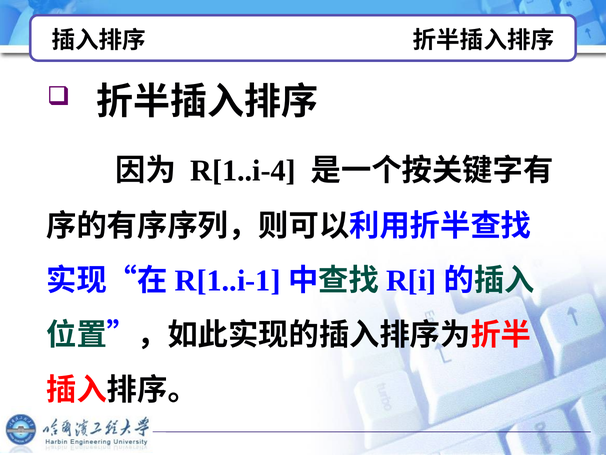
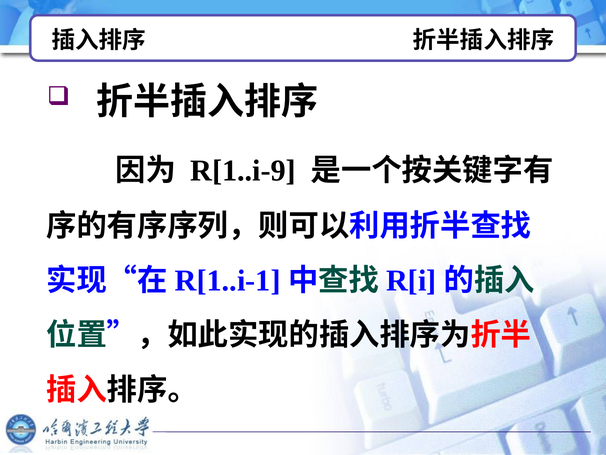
R[1..i-4: R[1..i-4 -> R[1..i-9
